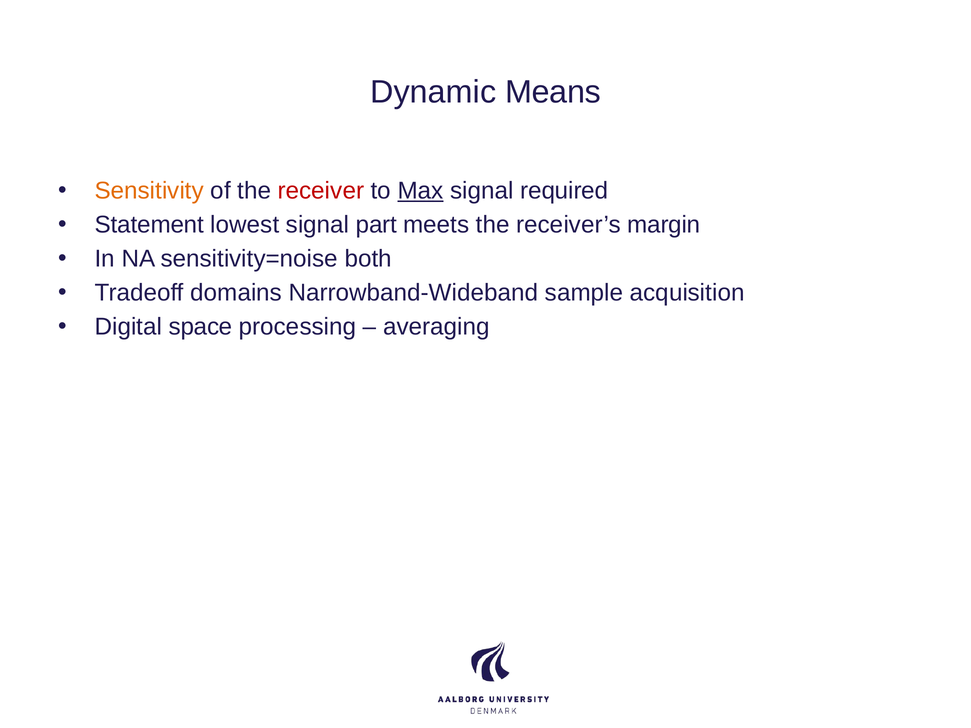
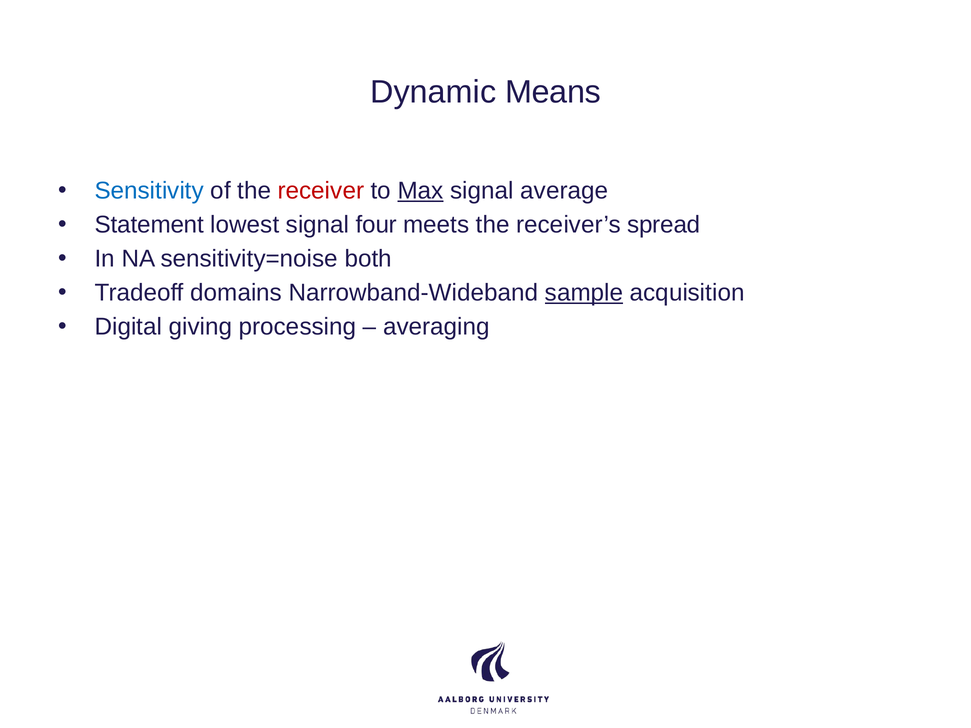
Sensitivity colour: orange -> blue
required: required -> average
part: part -> four
margin: margin -> spread
sample underline: none -> present
space: space -> giving
